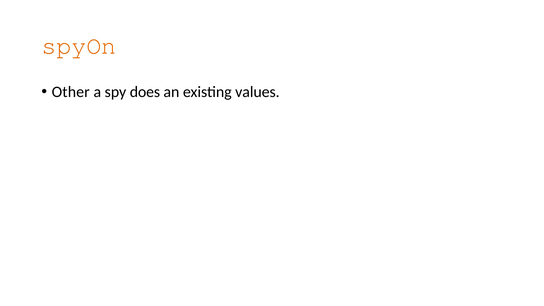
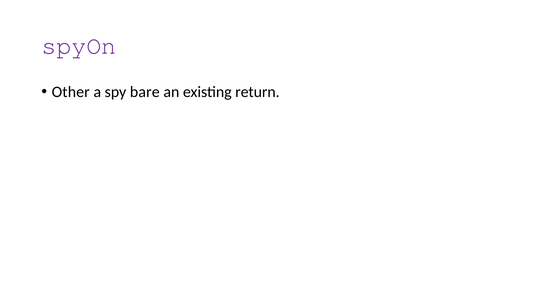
spyOn colour: orange -> purple
does: does -> bare
values: values -> return
